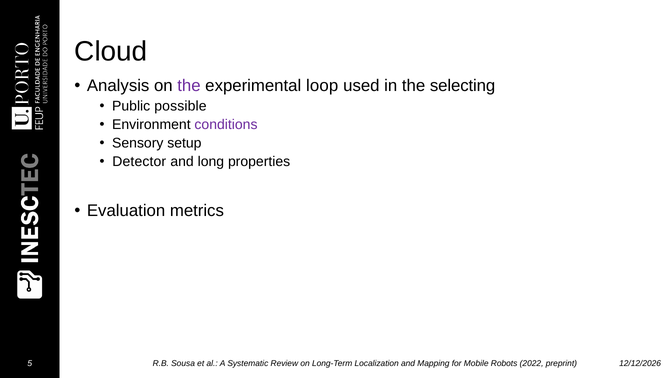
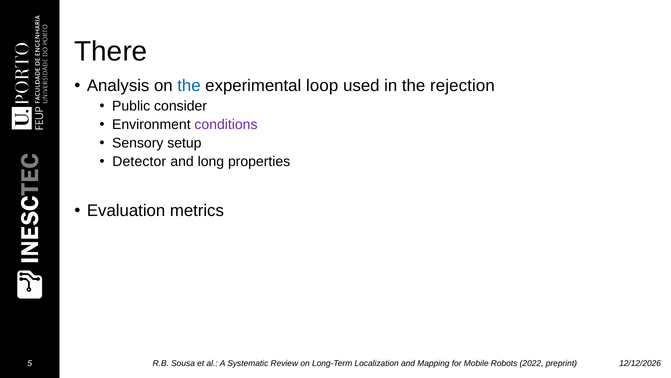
Cloud: Cloud -> There
the at (189, 86) colour: purple -> blue
selecting: selecting -> rejection
possible: possible -> consider
